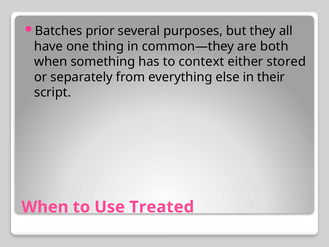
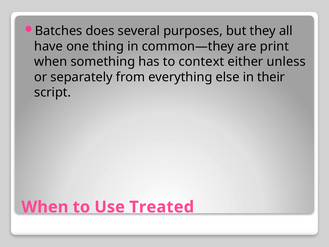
prior: prior -> does
both: both -> print
stored: stored -> unless
